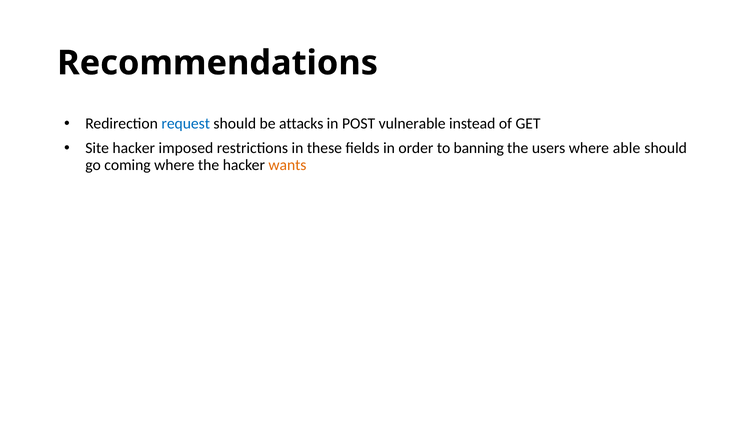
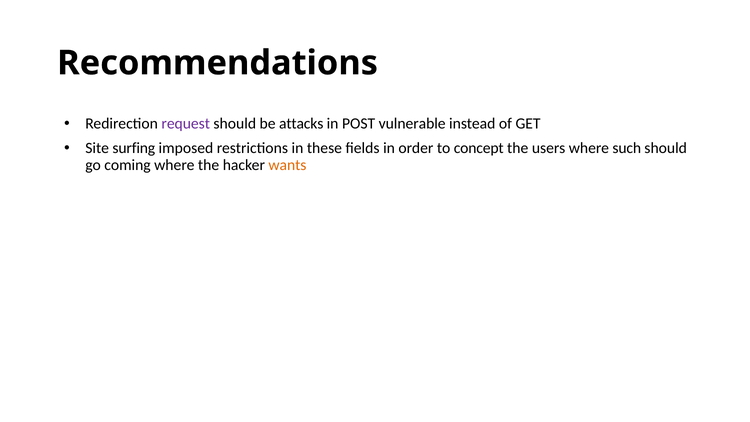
request colour: blue -> purple
Site hacker: hacker -> surfing
banning: banning -> concept
able: able -> such
